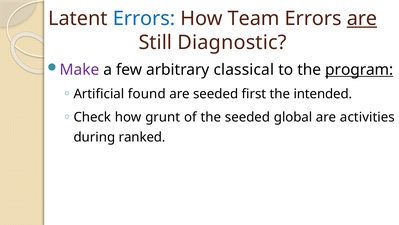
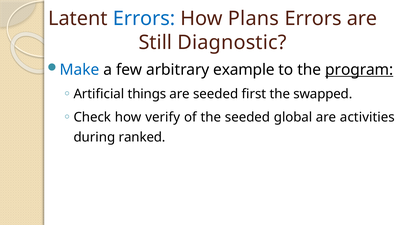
Team: Team -> Plans
are at (362, 18) underline: present -> none
Make colour: purple -> blue
classical: classical -> example
found: found -> things
intended: intended -> swapped
grunt: grunt -> verify
